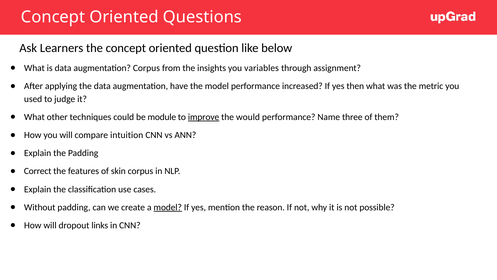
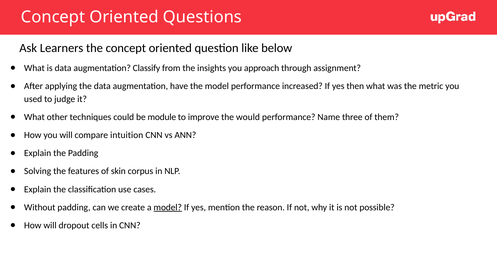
augmentation Corpus: Corpus -> Classify
variables: variables -> approach
improve underline: present -> none
Correct: Correct -> Solving
links: links -> cells
